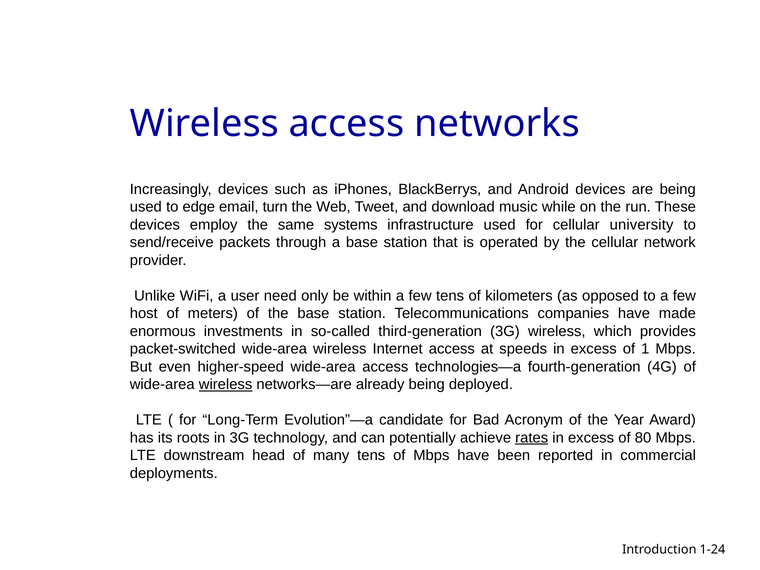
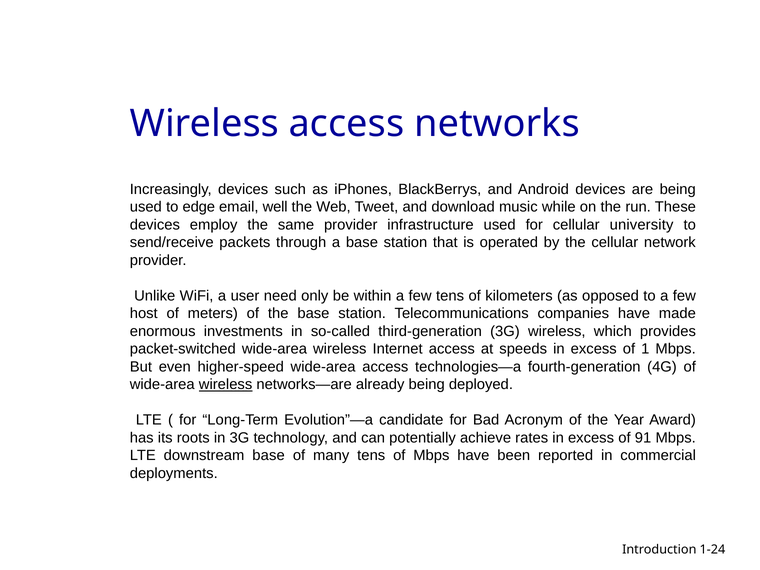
turn: turn -> well
same systems: systems -> provider
rates underline: present -> none
80: 80 -> 91
downstream head: head -> base
